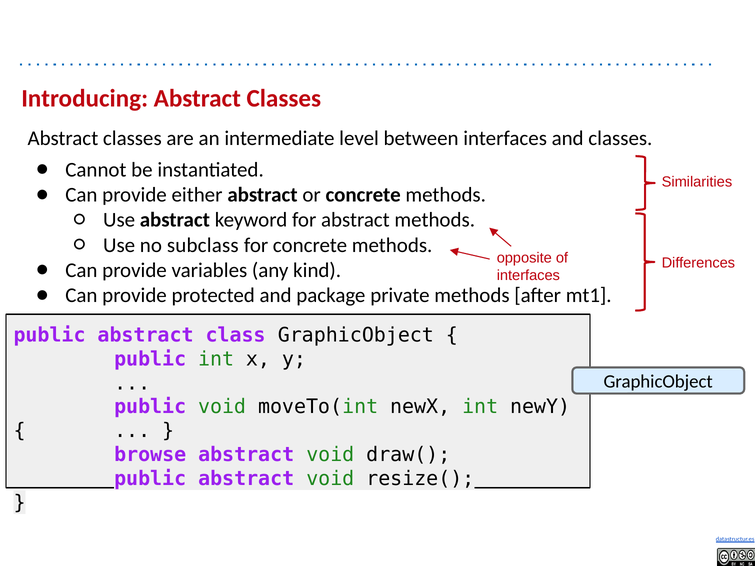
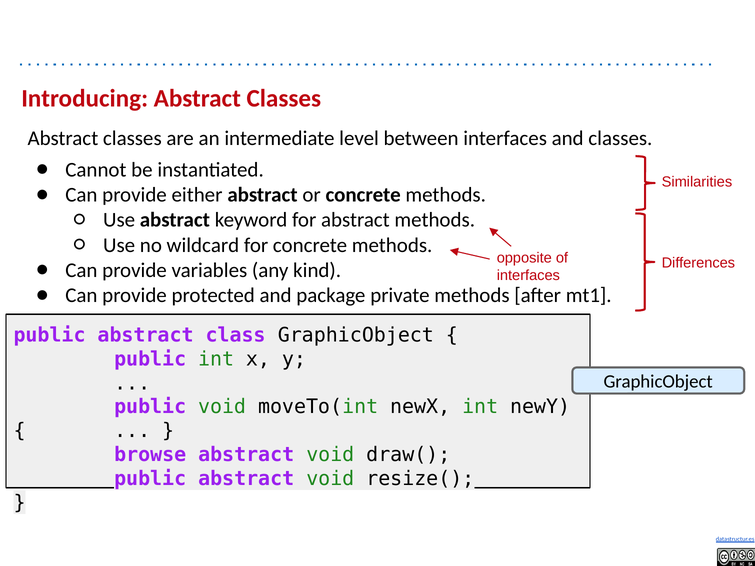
subclass: subclass -> wildcard
